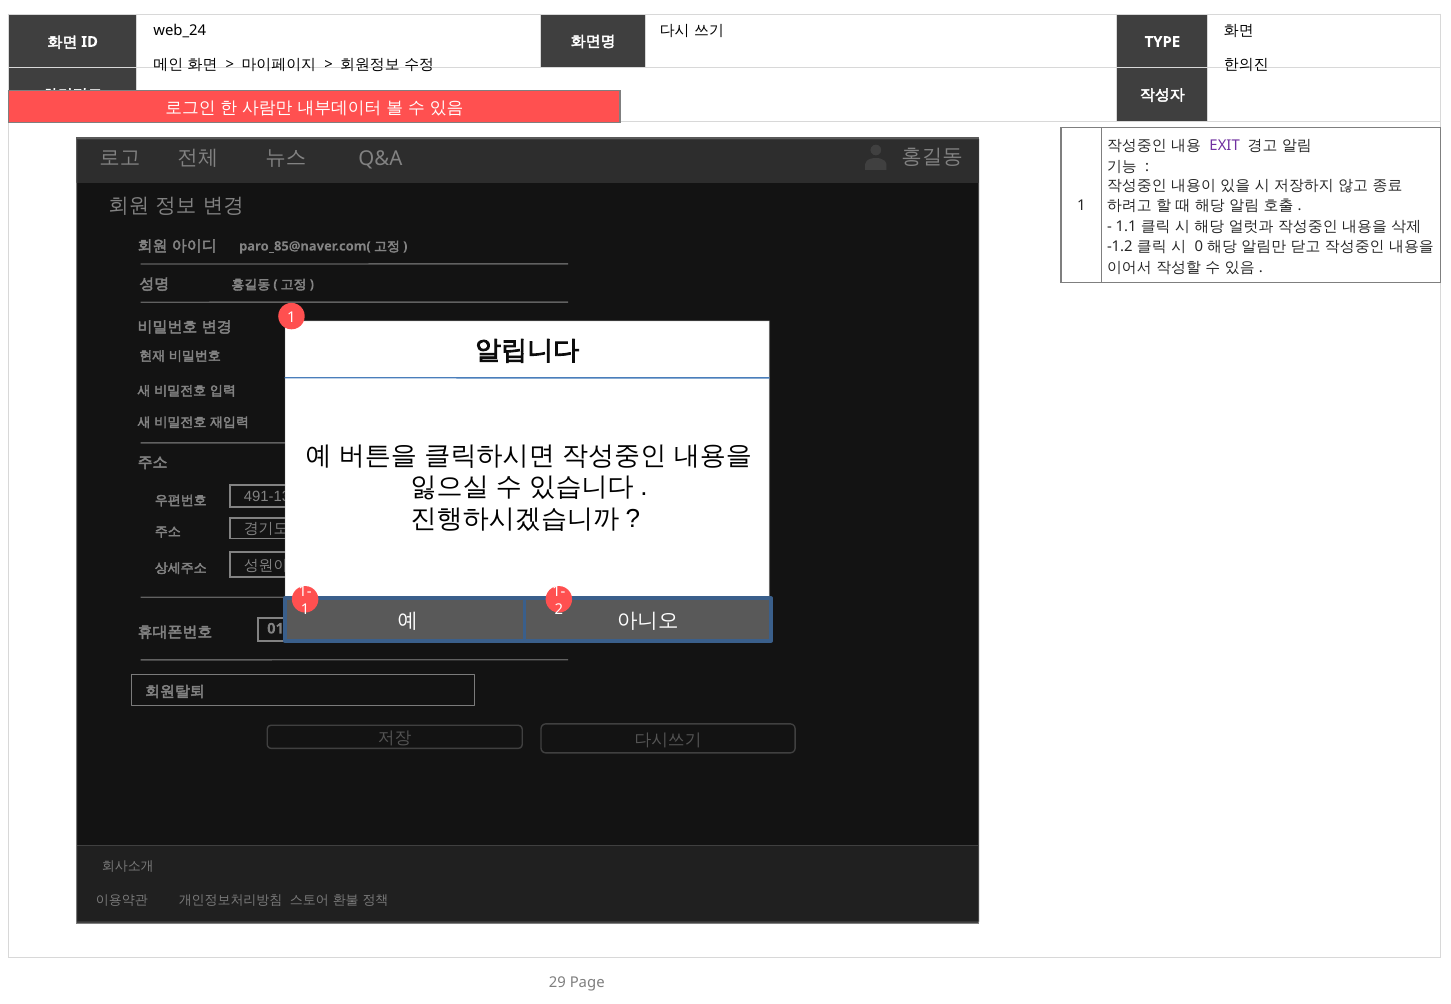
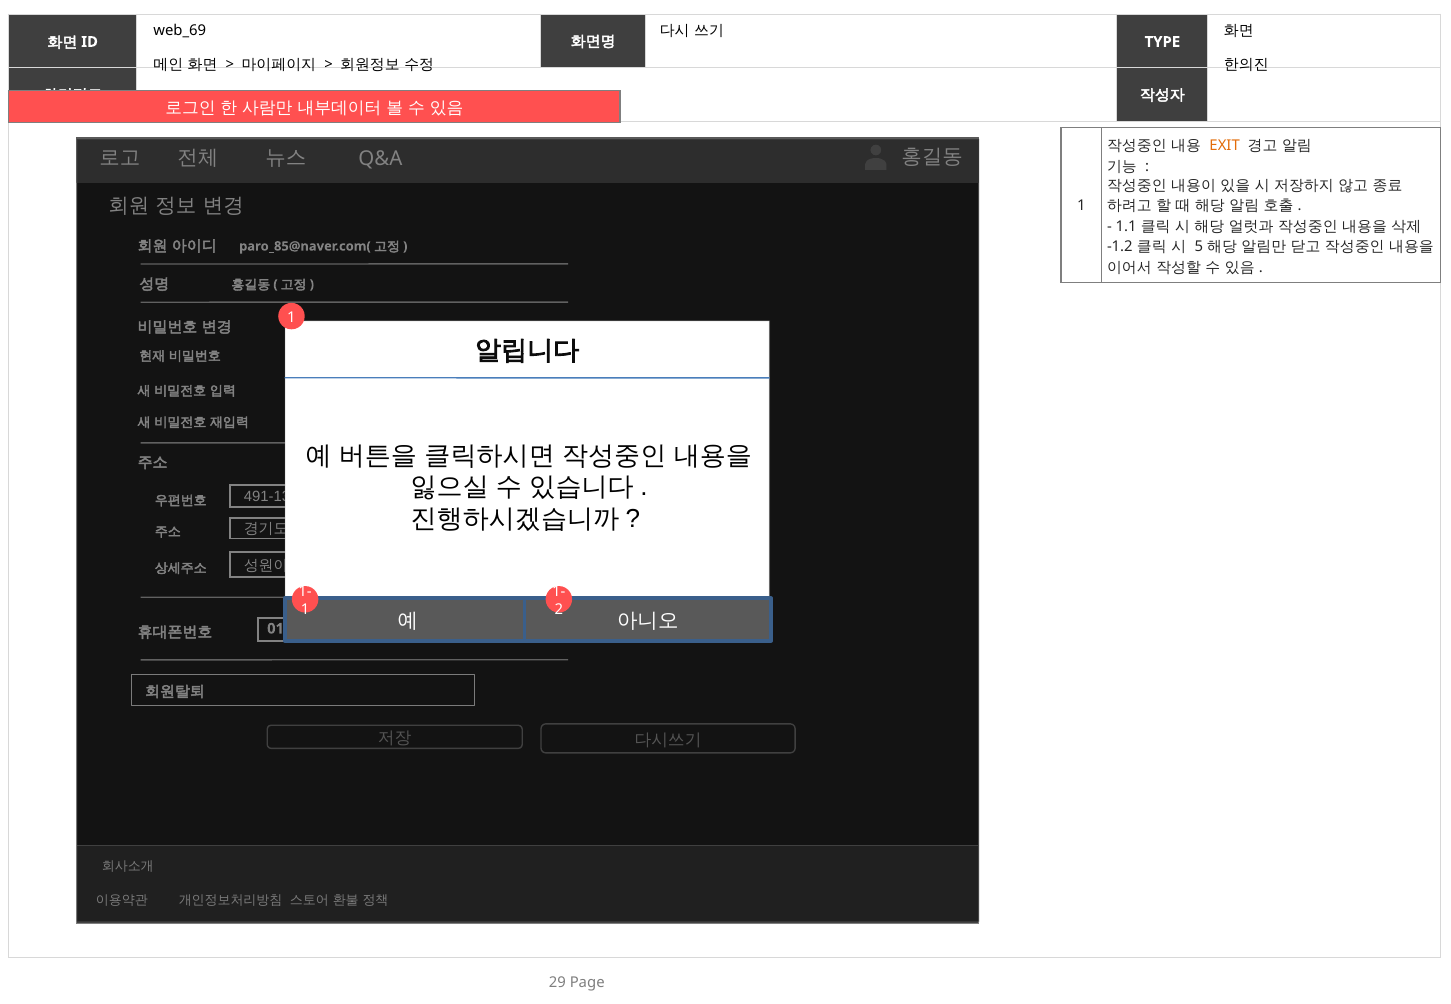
web_24: web_24 -> web_69
EXIT colour: purple -> orange
0: 0 -> 5
